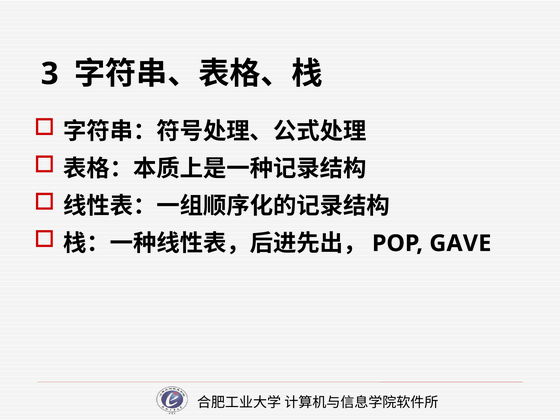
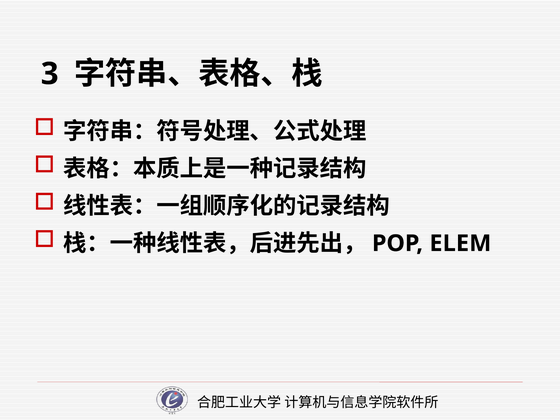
GAVE: GAVE -> ELEM
